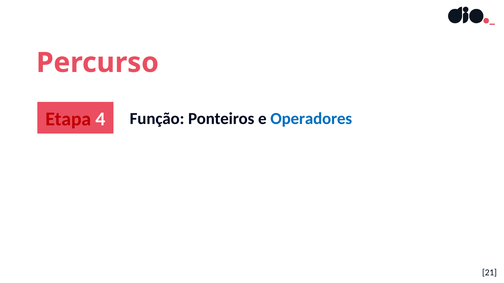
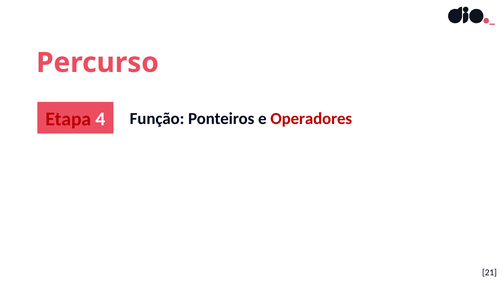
Operadores colour: blue -> red
